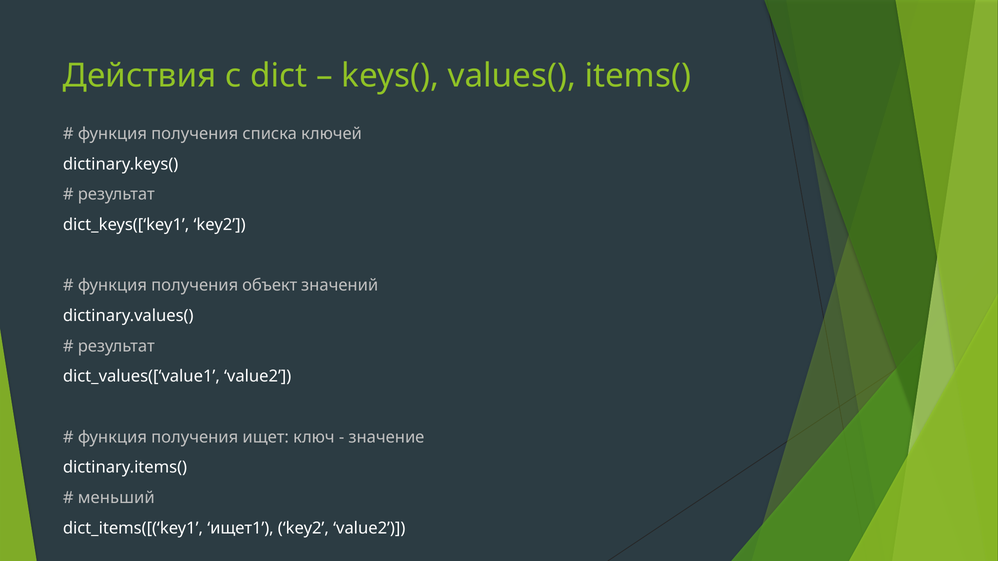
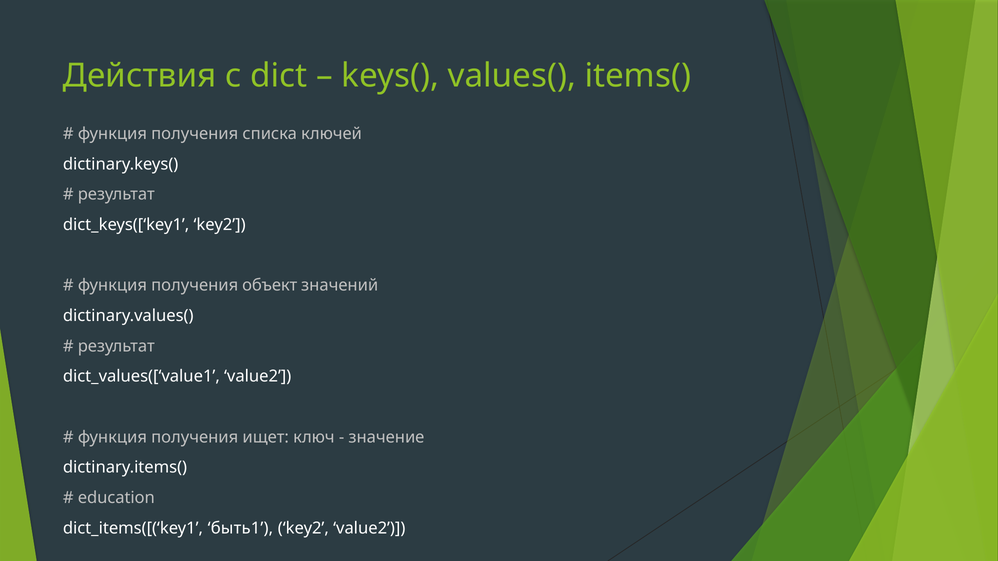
меньший: меньший -> education
ищет1: ищет1 -> быть1
